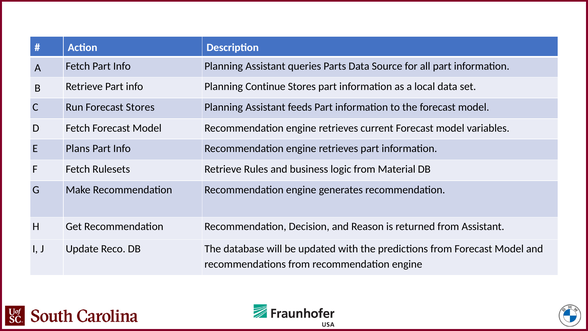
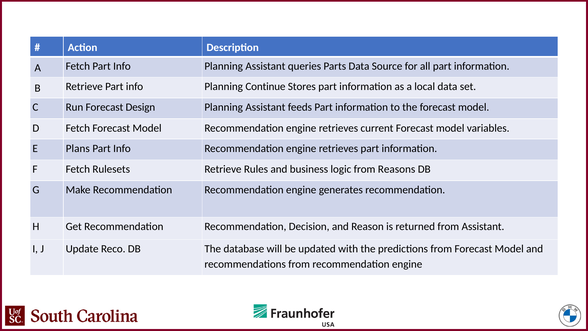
Forecast Stores: Stores -> Design
Material: Material -> Reasons
